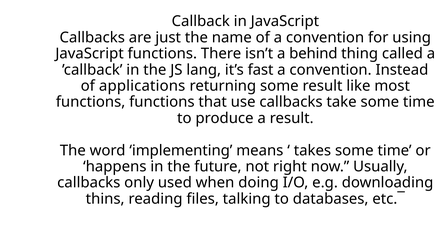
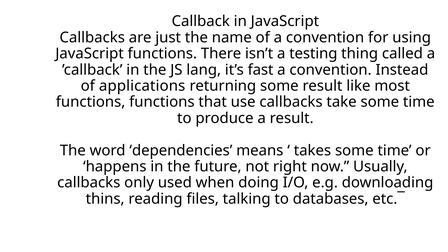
behind: behind -> testing
implementing: implementing -> dependencies
